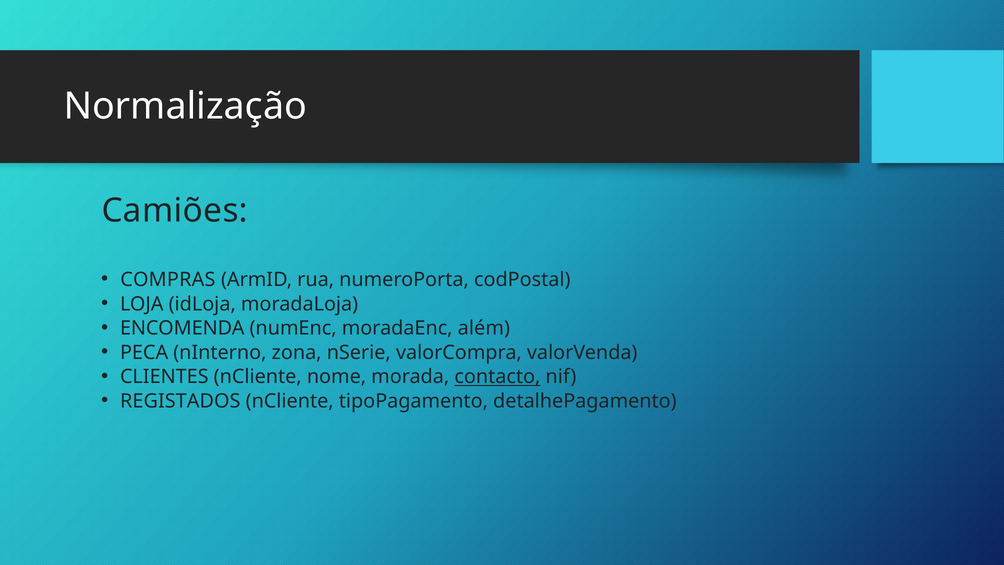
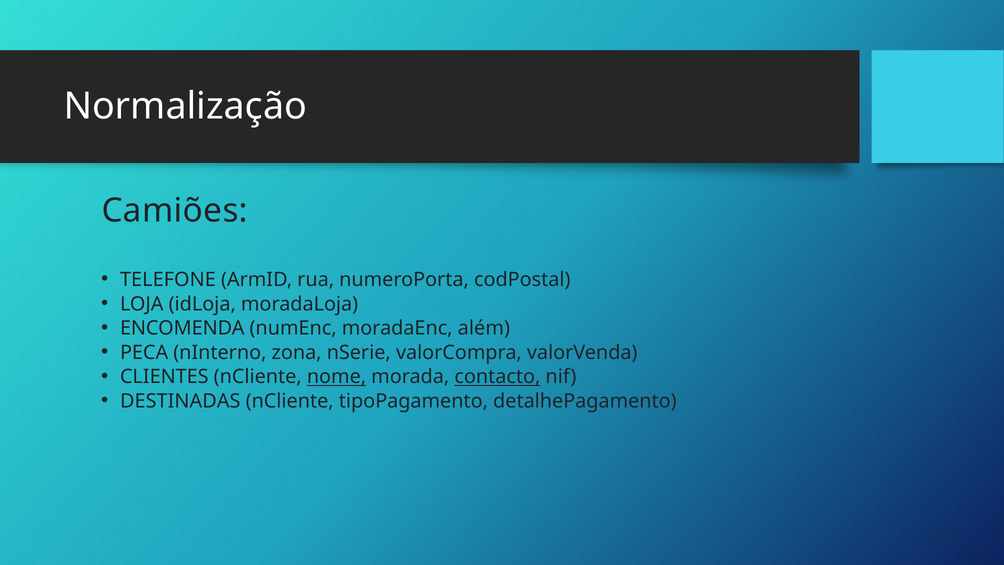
COMPRAS: COMPRAS -> TELEFONE
nome underline: none -> present
REGISTADOS: REGISTADOS -> DESTINADAS
